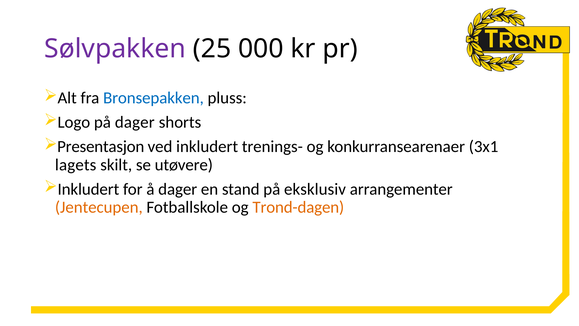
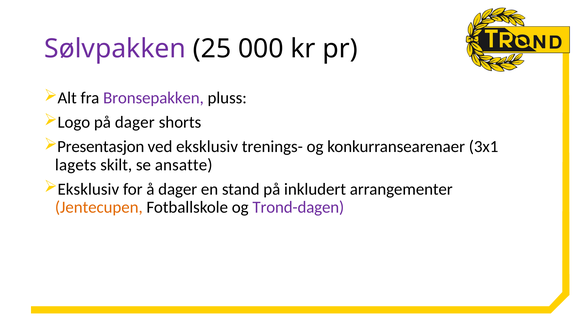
Bronsepakken colour: blue -> purple
ved inkludert: inkludert -> eksklusiv
utøvere: utøvere -> ansatte
Inkludert at (88, 189): Inkludert -> Eksklusiv
eksklusiv: eksklusiv -> inkludert
Trond-dagen colour: orange -> purple
